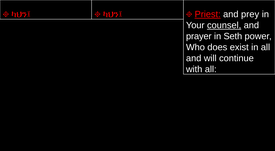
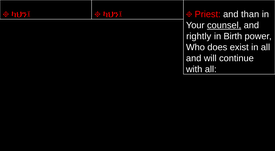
Priest underline: present -> none
prey: prey -> than
prayer: prayer -> rightly
Seth: Seth -> Birth
